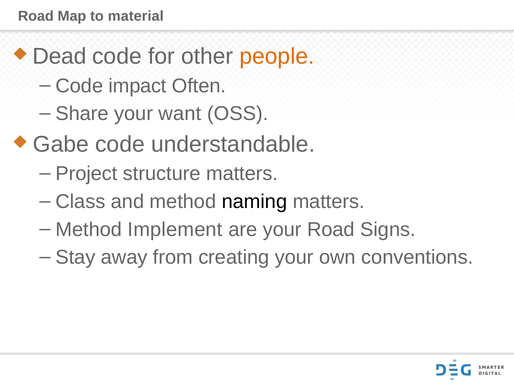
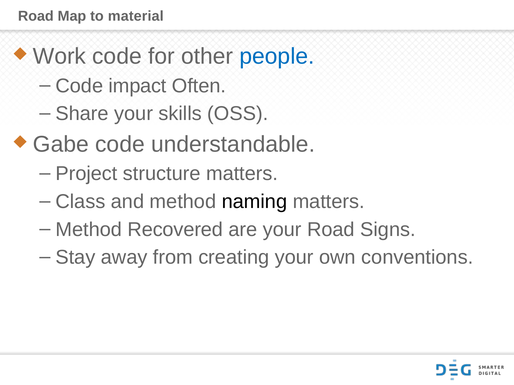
Dead: Dead -> Work
people colour: orange -> blue
want: want -> skills
Implement: Implement -> Recovered
